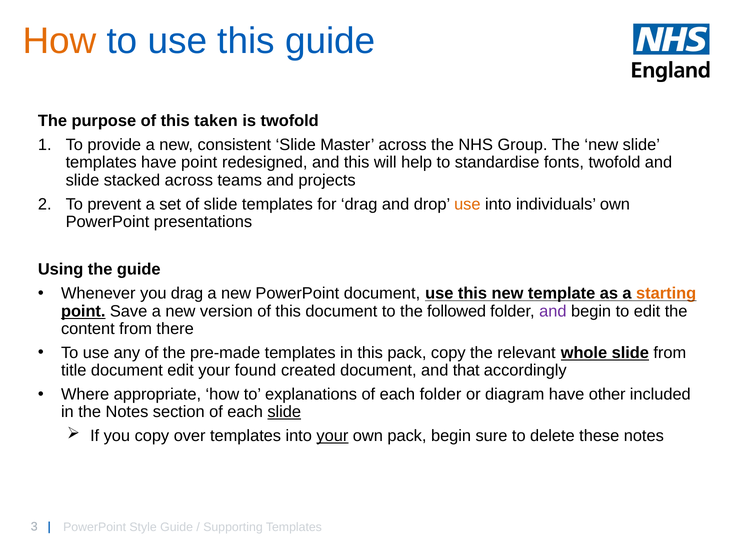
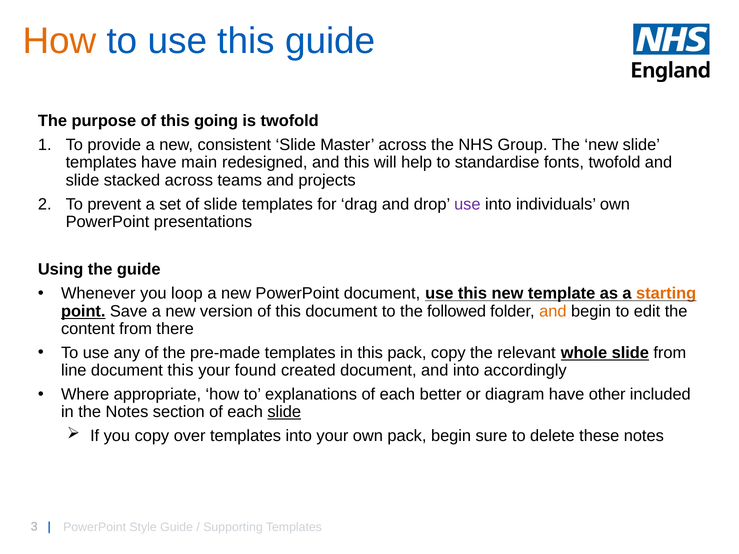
taken: taken -> going
have point: point -> main
use at (467, 204) colour: orange -> purple
you drag: drag -> loop
and at (553, 311) colour: purple -> orange
title: title -> line
document edit: edit -> this
and that: that -> into
each folder: folder -> better
your at (332, 436) underline: present -> none
